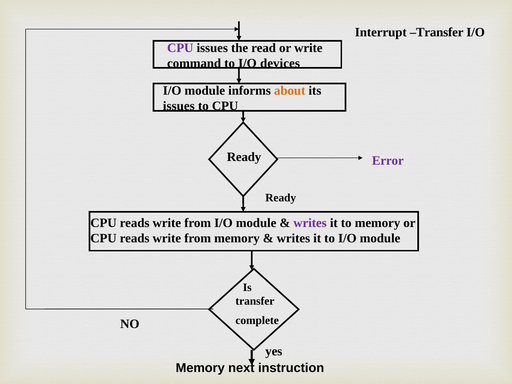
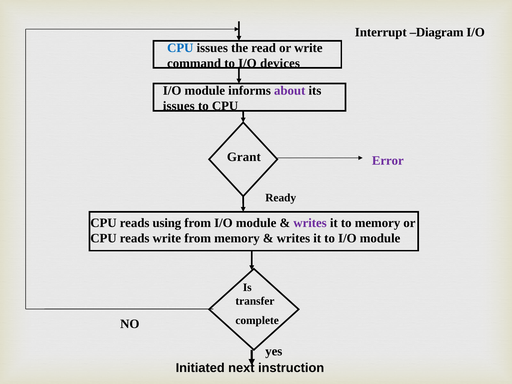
Interrupt Transfer: Transfer -> Diagram
CPU at (180, 48) colour: purple -> blue
about colour: orange -> purple
Ready at (244, 157): Ready -> Grant
write at (167, 223): write -> using
Memory at (200, 368): Memory -> Initiated
